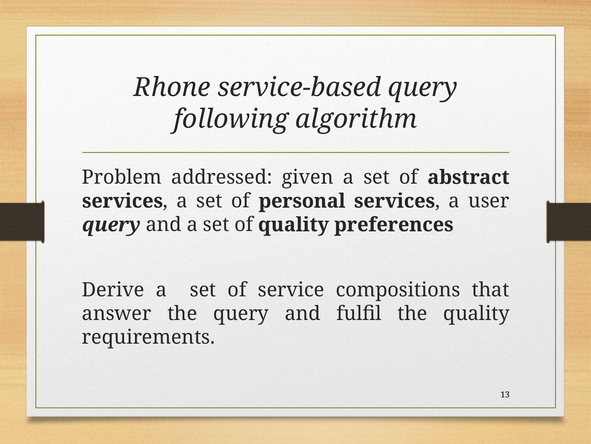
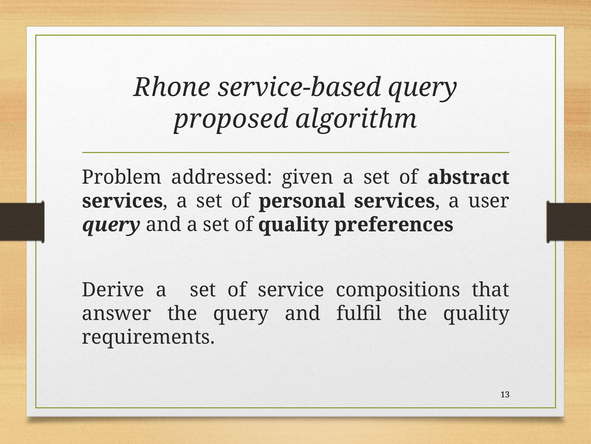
following: following -> proposed
